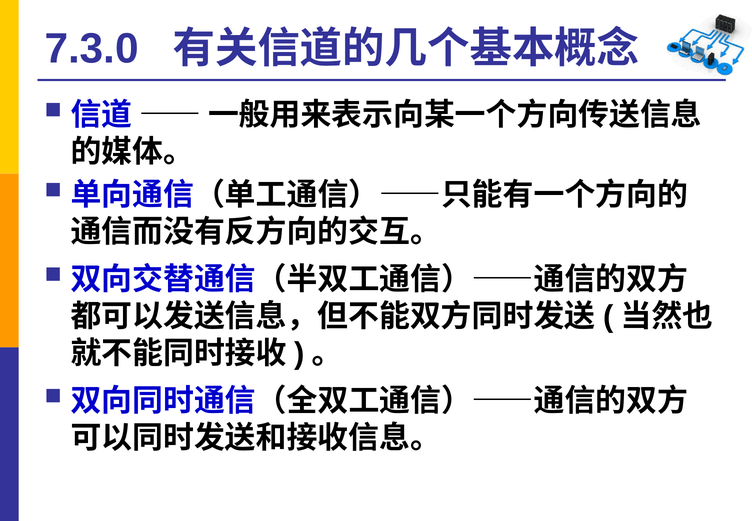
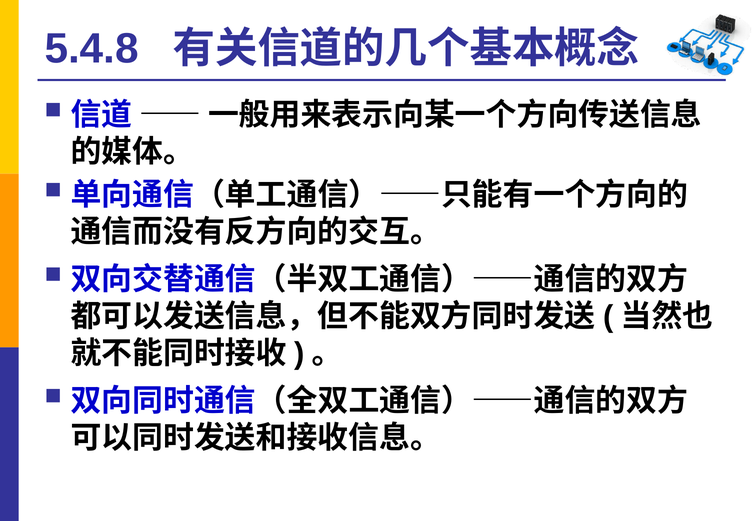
7.3.0: 7.3.0 -> 5.4.8
